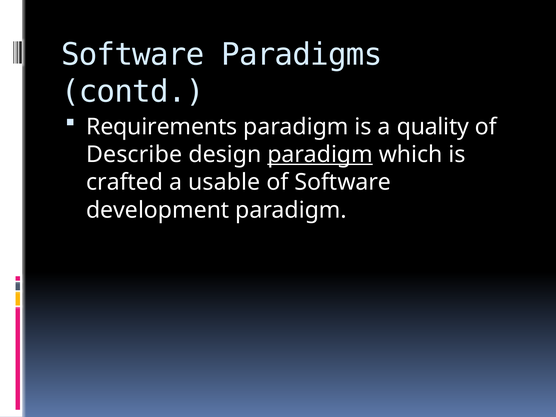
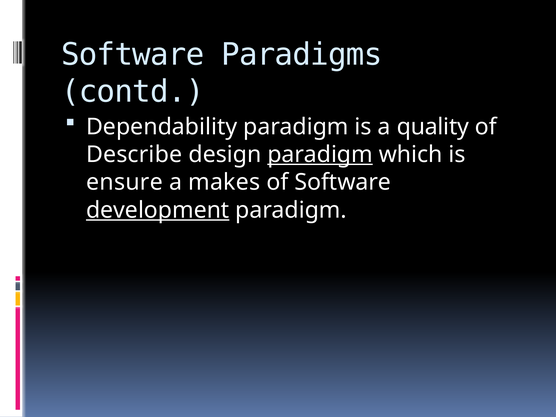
Requirements: Requirements -> Dependability
crafted: crafted -> ensure
usable: usable -> makes
development underline: none -> present
